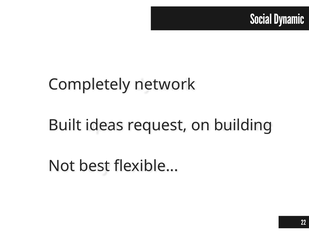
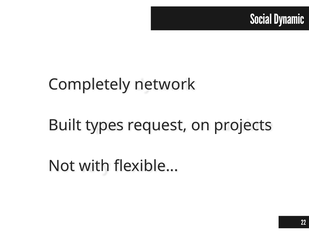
ideas: ideas -> types
building: building -> projects
best: best -> with
